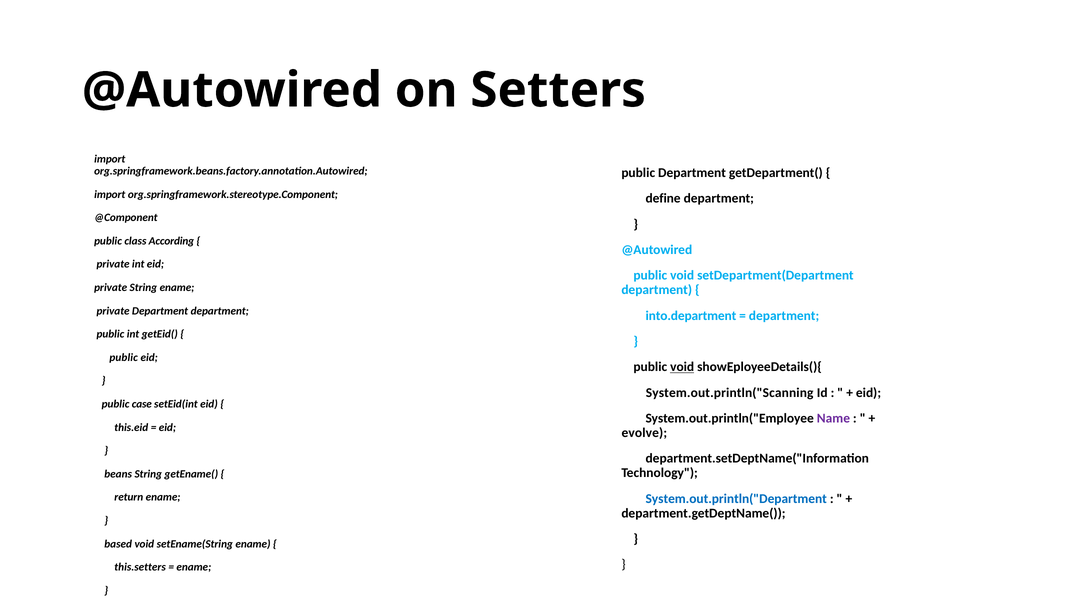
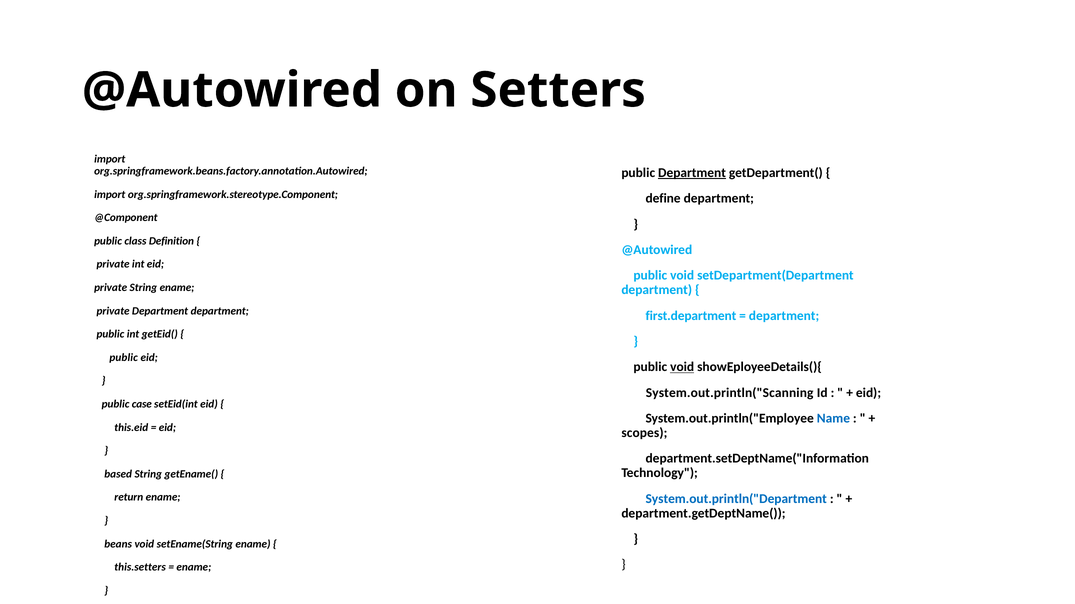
Department at (692, 173) underline: none -> present
According: According -> Definition
into.department: into.department -> first.department
Name colour: purple -> blue
evolve: evolve -> scopes
beans: beans -> based
based: based -> beans
